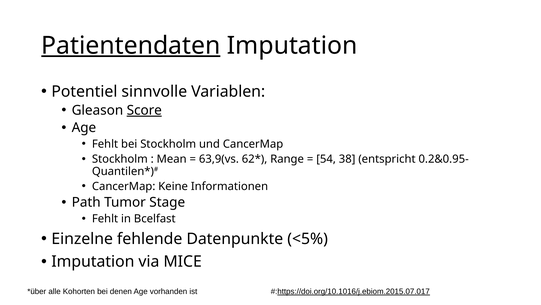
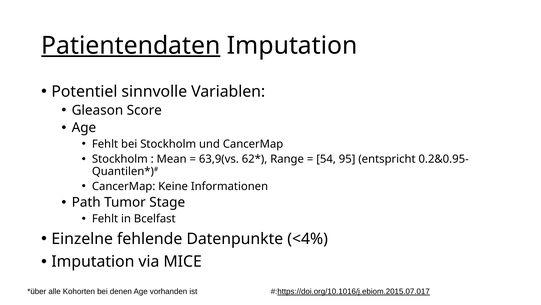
Score underline: present -> none
38: 38 -> 95
<5%: <5% -> <4%
